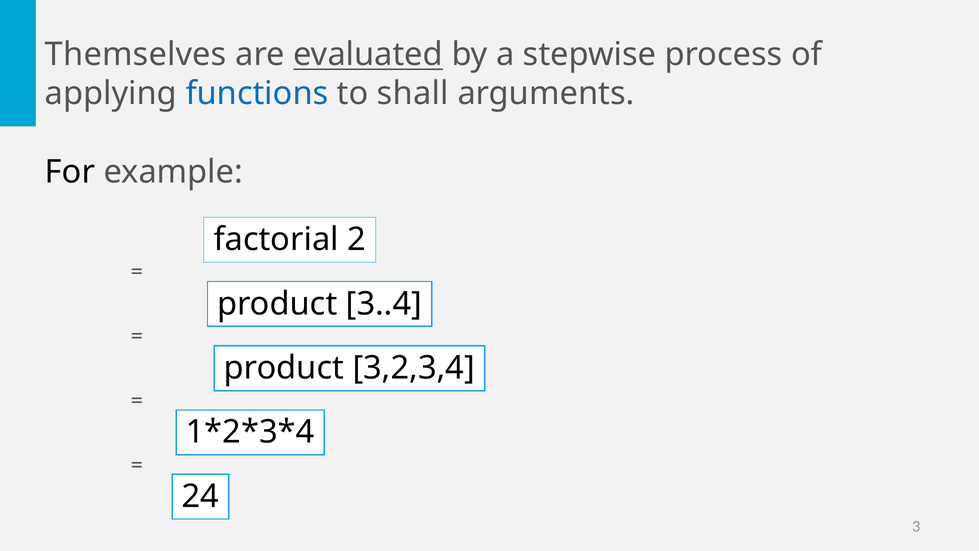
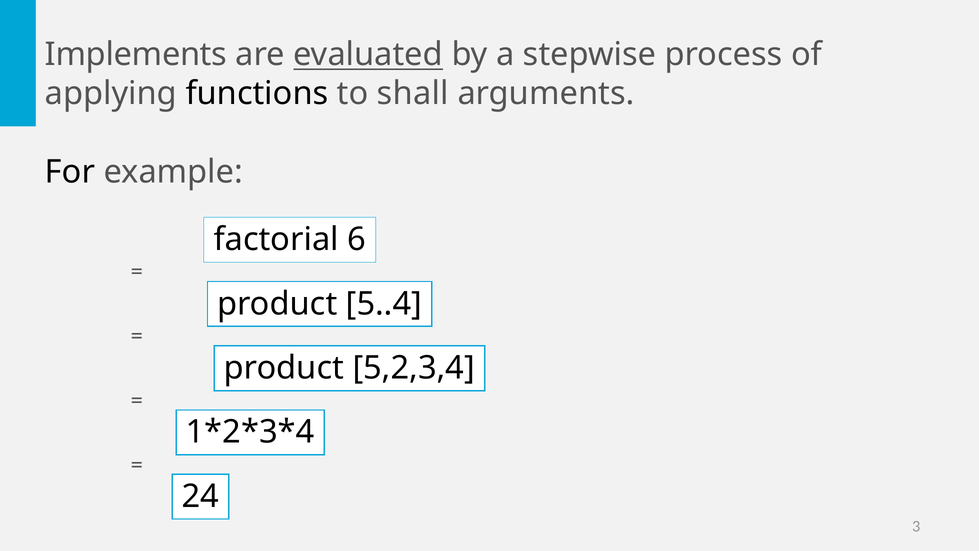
Themselves: Themselves -> Implements
functions colour: blue -> black
2: 2 -> 6
3..4: 3..4 -> 5..4
3,2,3,4: 3,2,3,4 -> 5,2,3,4
